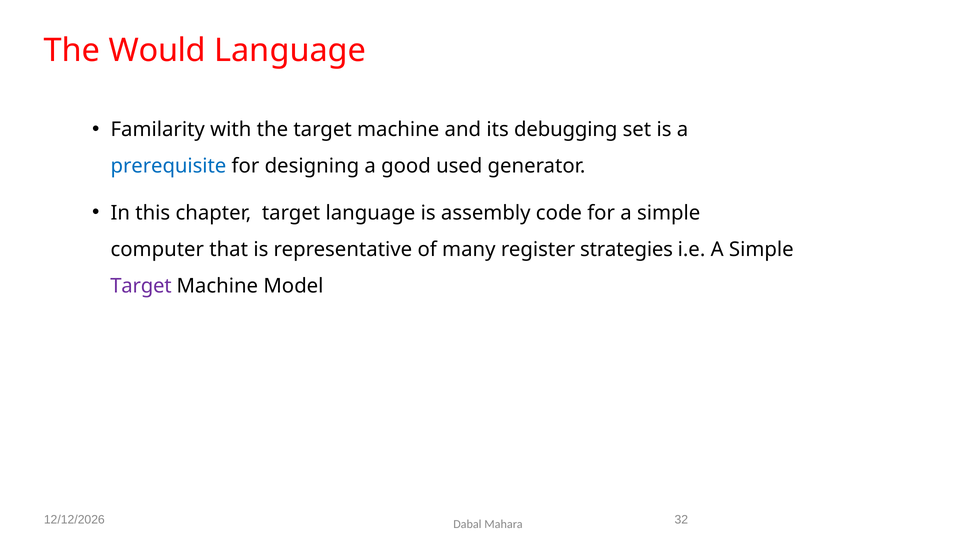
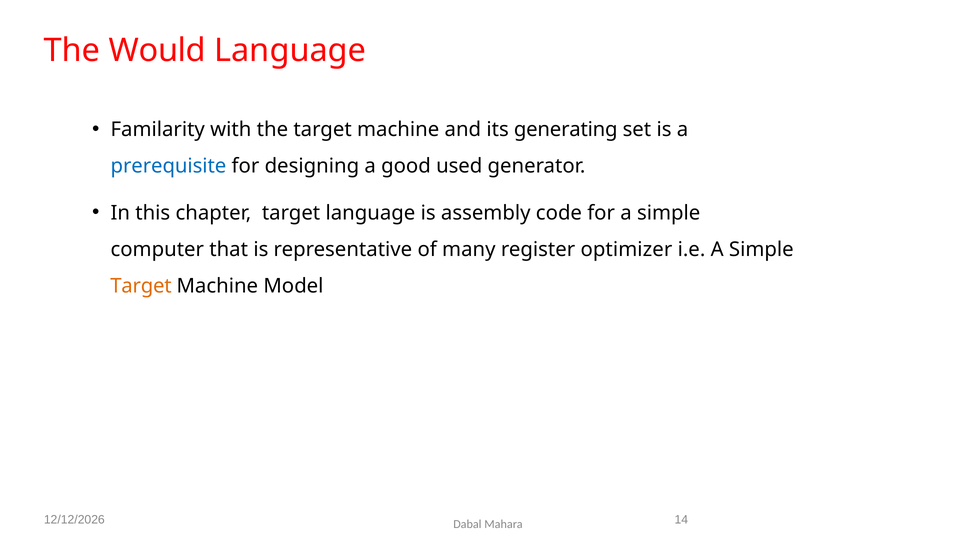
debugging: debugging -> generating
strategies: strategies -> optimizer
Target at (141, 286) colour: purple -> orange
32: 32 -> 14
